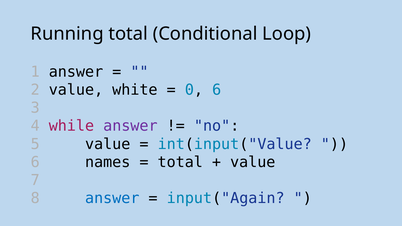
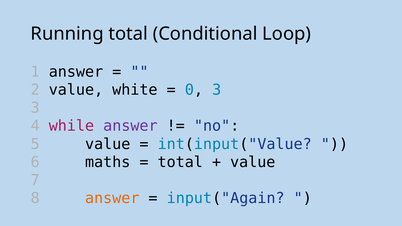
0 6: 6 -> 3
names: names -> maths
answer at (112, 198) colour: blue -> orange
